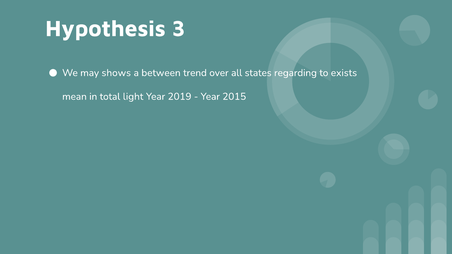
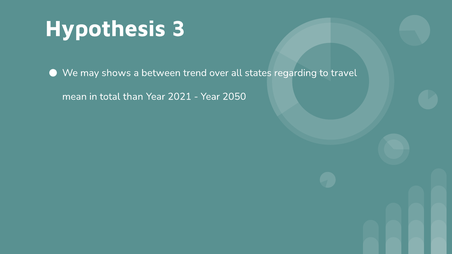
exists: exists -> travel
light: light -> than
2019: 2019 -> 2021
2015: 2015 -> 2050
